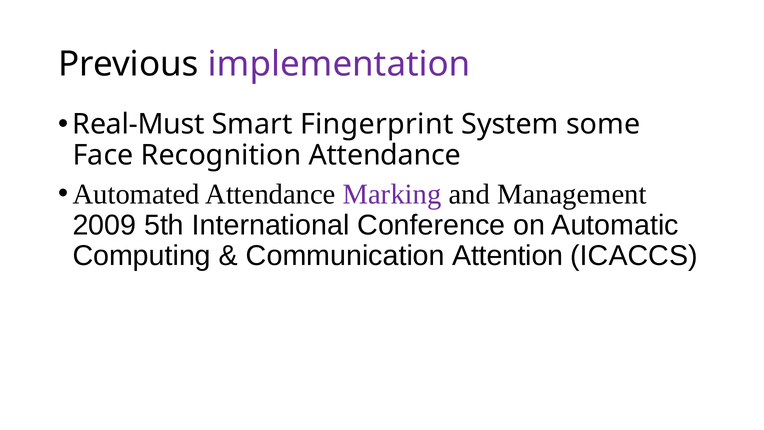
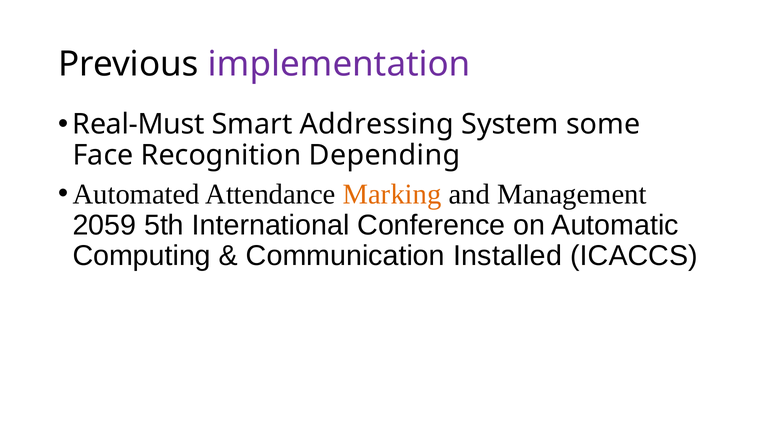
Fingerprint: Fingerprint -> Addressing
Recognition Attendance: Attendance -> Depending
Marking colour: purple -> orange
2009: 2009 -> 2059
Attention: Attention -> Installed
